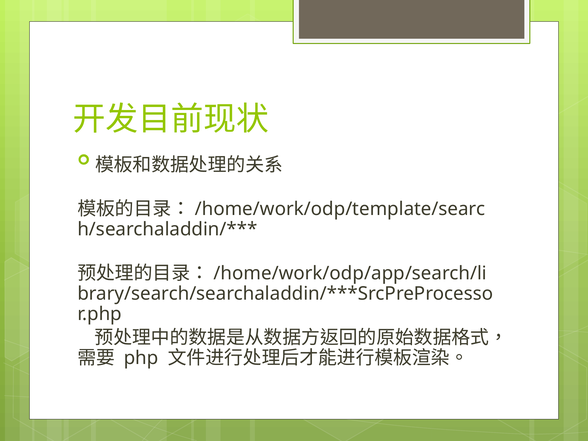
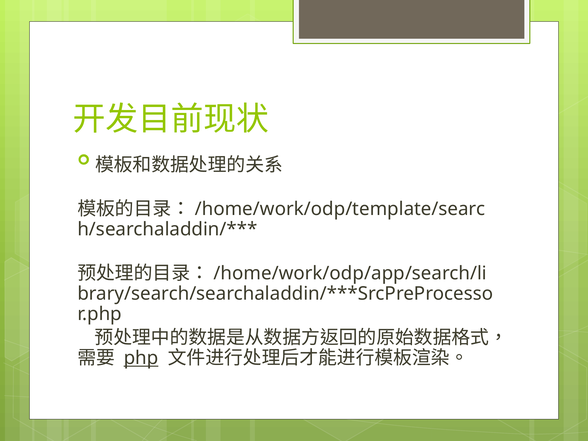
php underline: none -> present
